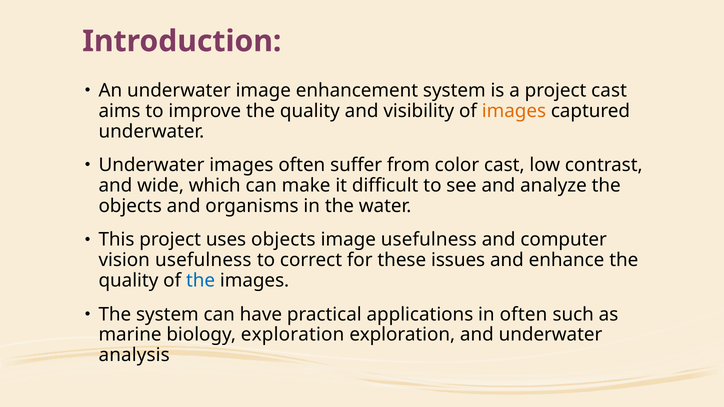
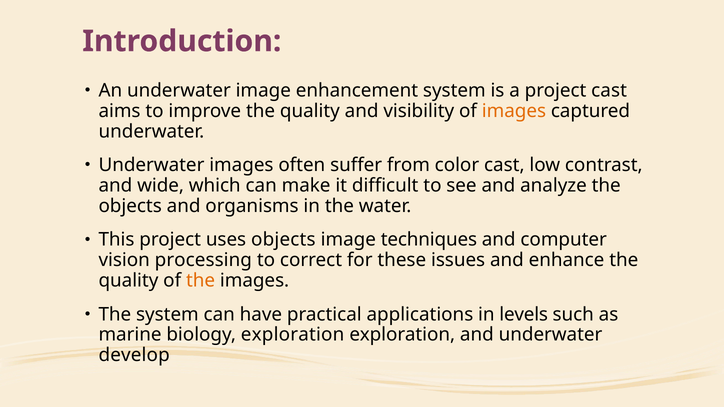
image usefulness: usefulness -> techniques
vision usefulness: usefulness -> processing
the at (201, 281) colour: blue -> orange
in often: often -> levels
analysis: analysis -> develop
